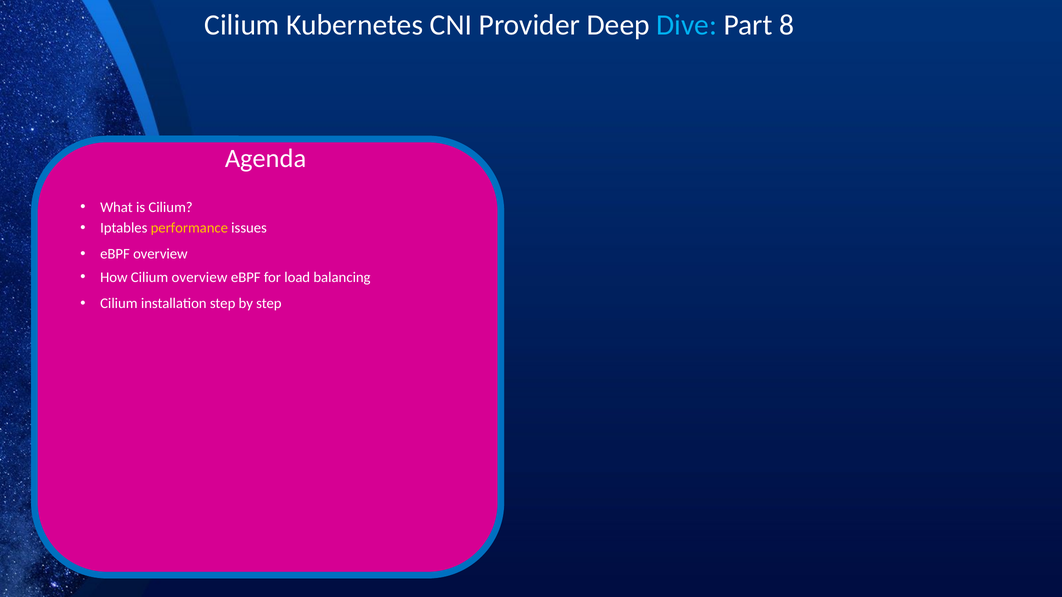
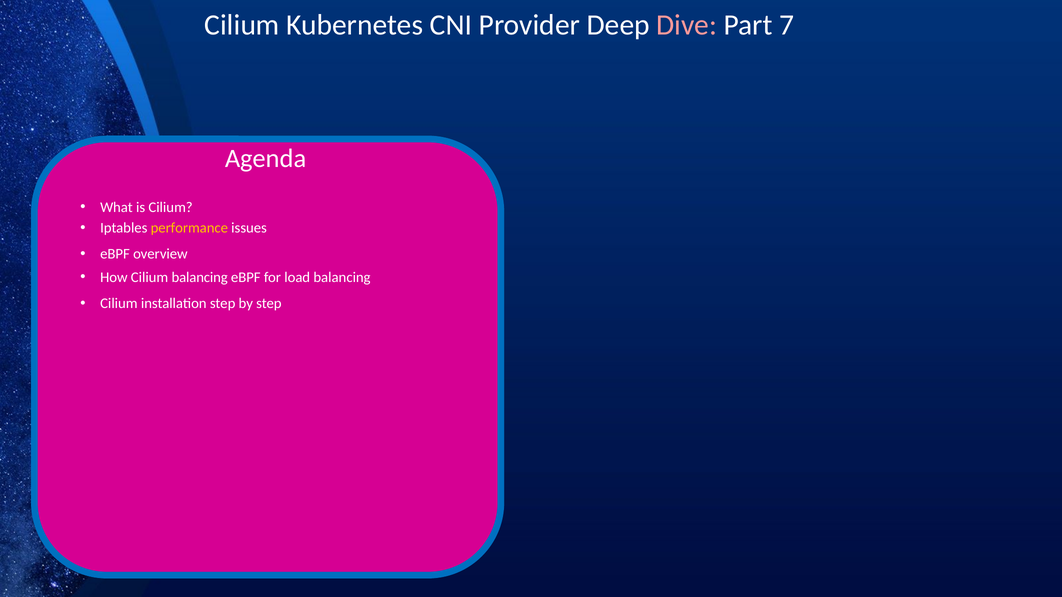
Dive colour: light blue -> pink
8: 8 -> 7
Cilium overview: overview -> balancing
